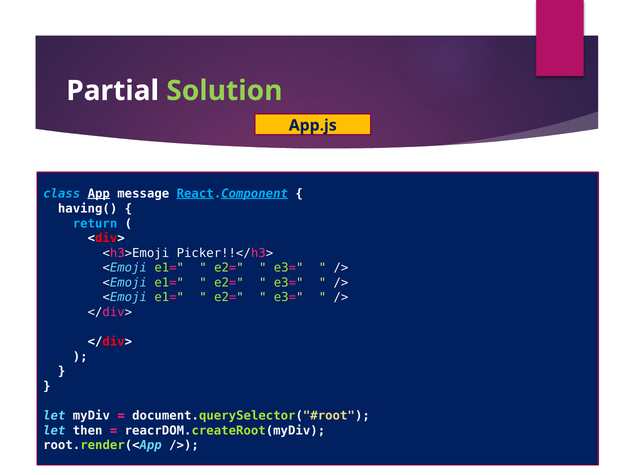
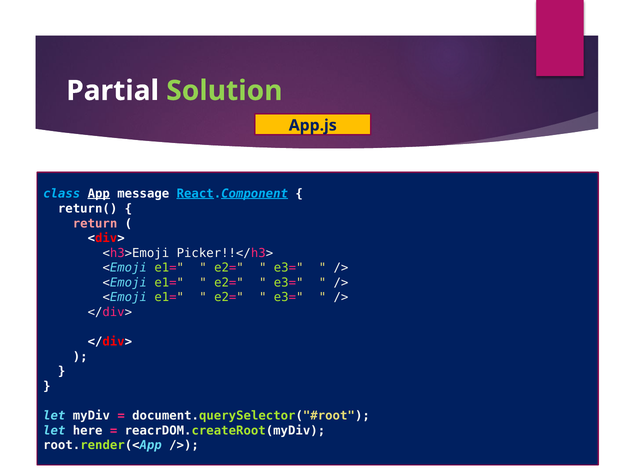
having(: having( -> return(
return colour: light blue -> pink
then: then -> here
